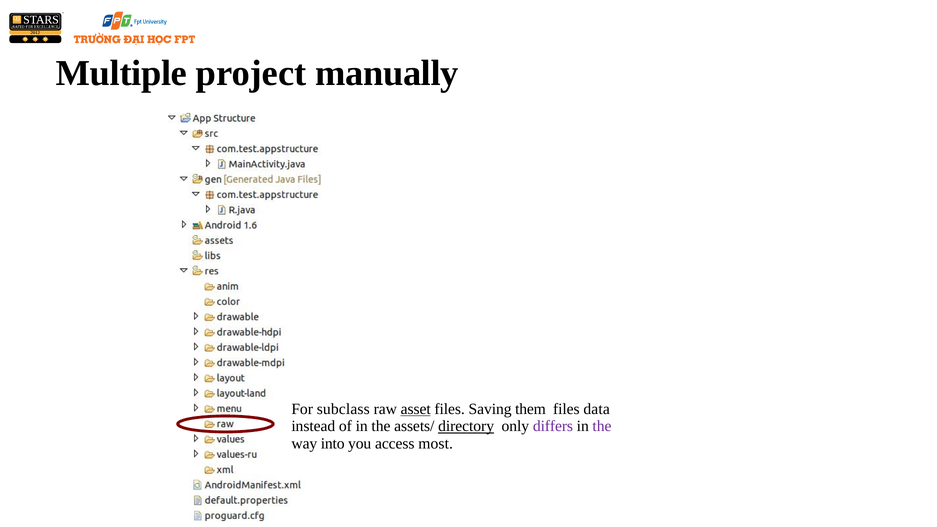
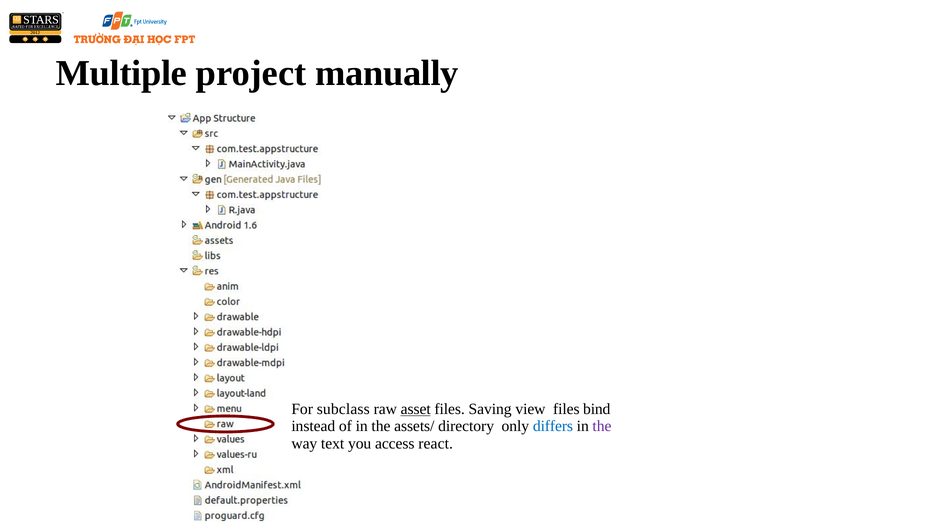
them: them -> view
data: data -> bind
directory underline: present -> none
differs colour: purple -> blue
into: into -> text
most: most -> react
